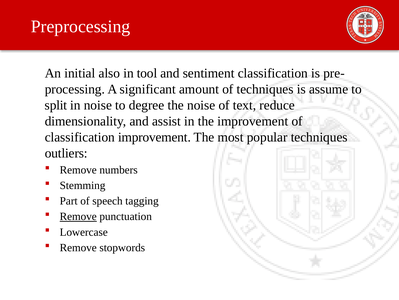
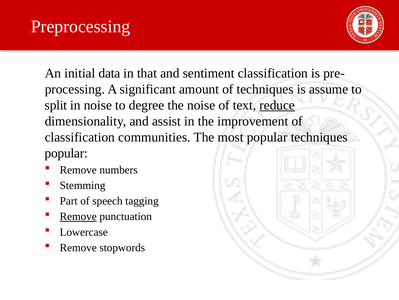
also: also -> data
tool: tool -> that
reduce underline: none -> present
classification improvement: improvement -> communities
outliers at (66, 153): outliers -> popular
